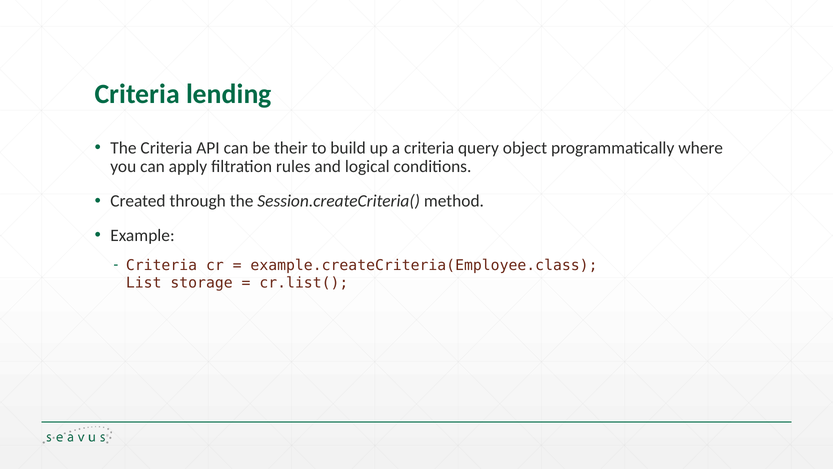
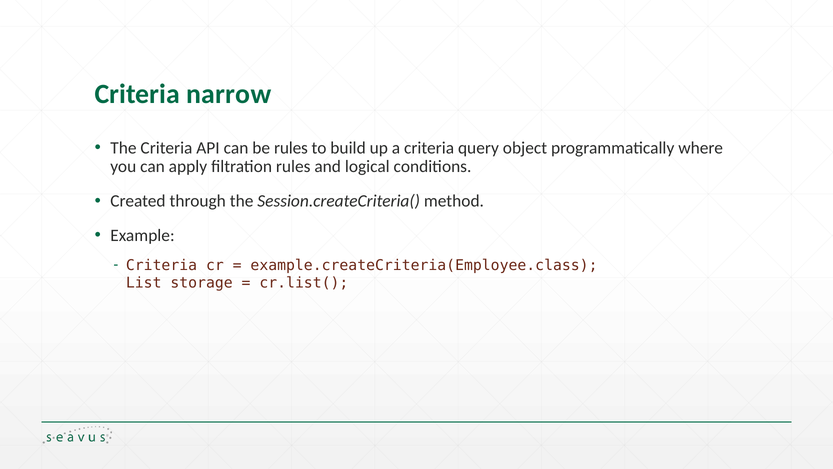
lending: lending -> narrow
be their: their -> rules
